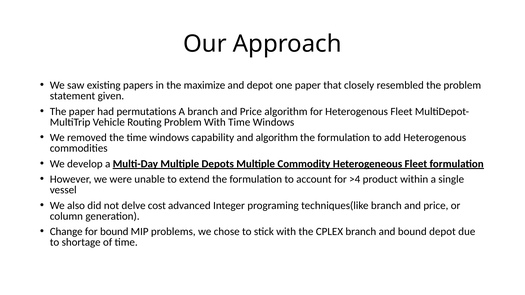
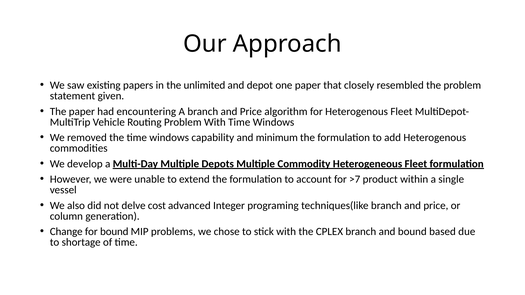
maximize: maximize -> unlimited
permutations: permutations -> encountering
and algorithm: algorithm -> minimum
>4: >4 -> >7
bound depot: depot -> based
